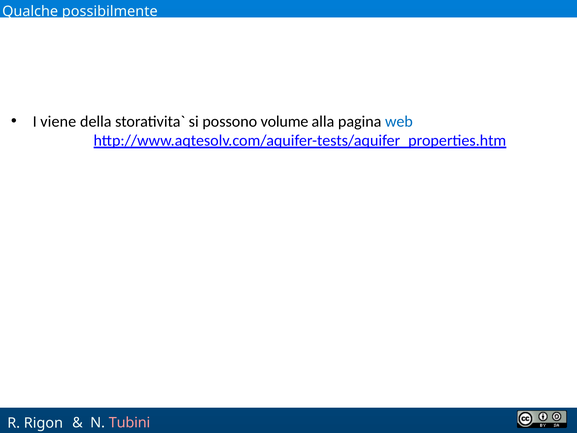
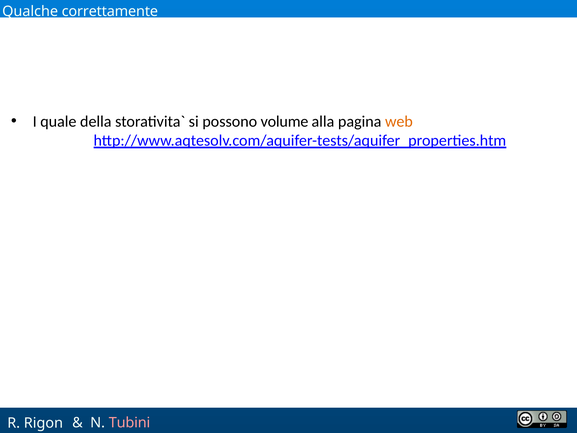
possibilmente: possibilmente -> correttamente
viene: viene -> quale
web colour: blue -> orange
